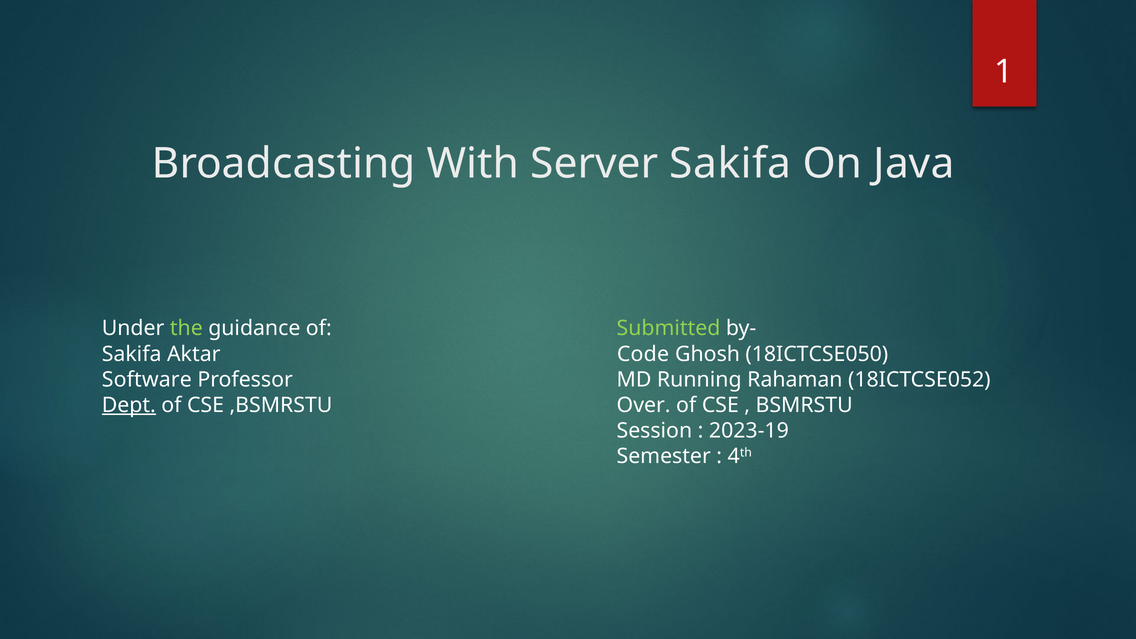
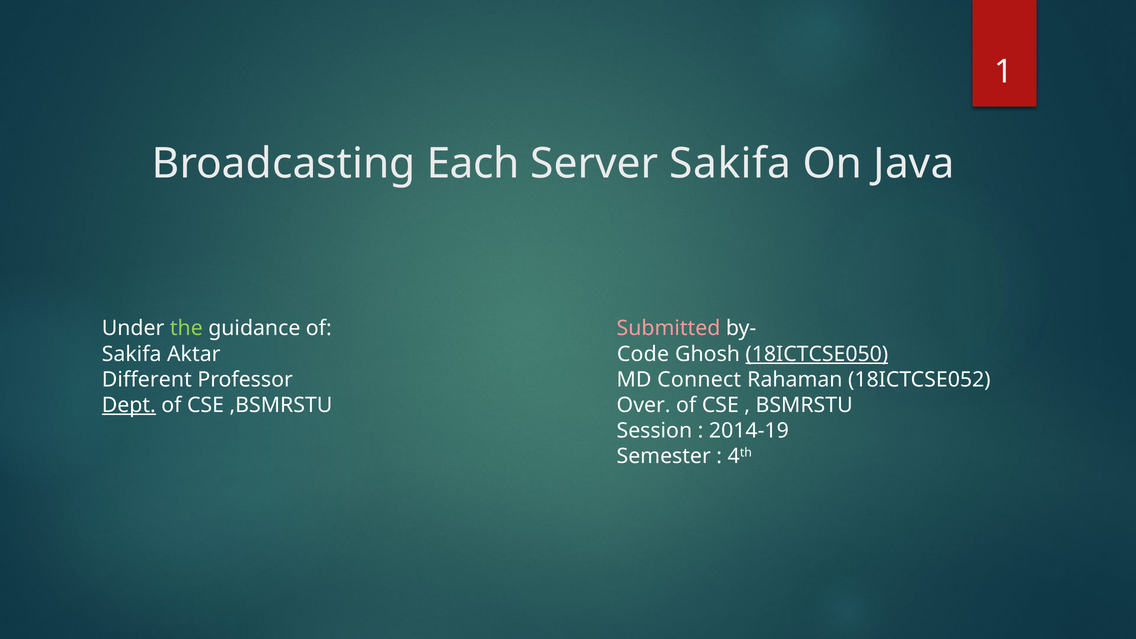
With: With -> Each
Submitted colour: light green -> pink
18ICTCSE050 underline: none -> present
Software: Software -> Different
Running: Running -> Connect
2023-19: 2023-19 -> 2014-19
